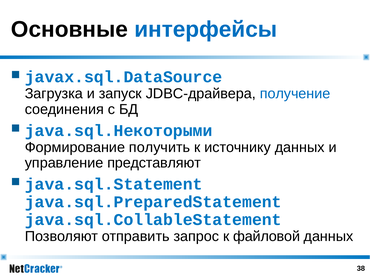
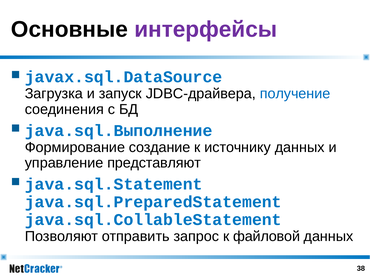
интерфейсы colour: blue -> purple
java.sql.Некоторыми: java.sql.Некоторыми -> java.sql.Выполнение
получить: получить -> создание
